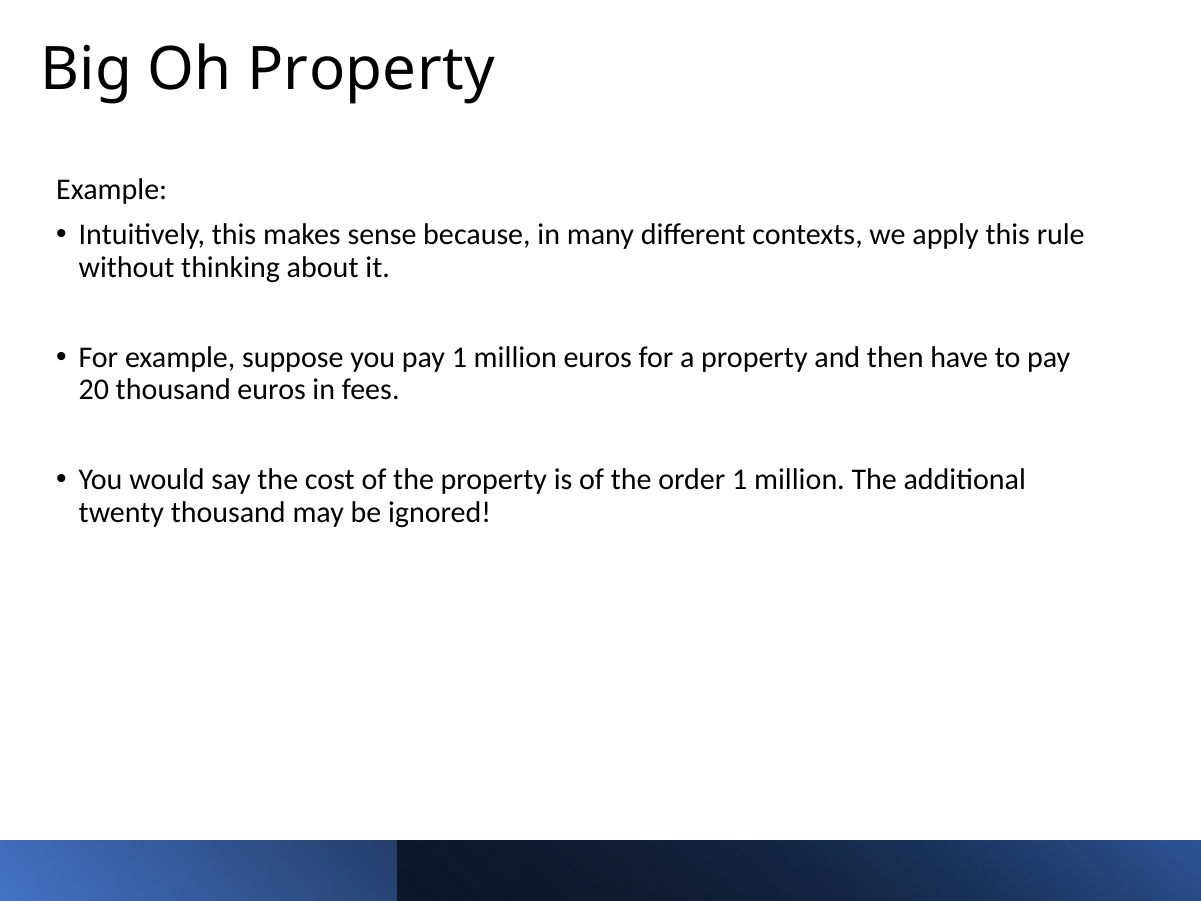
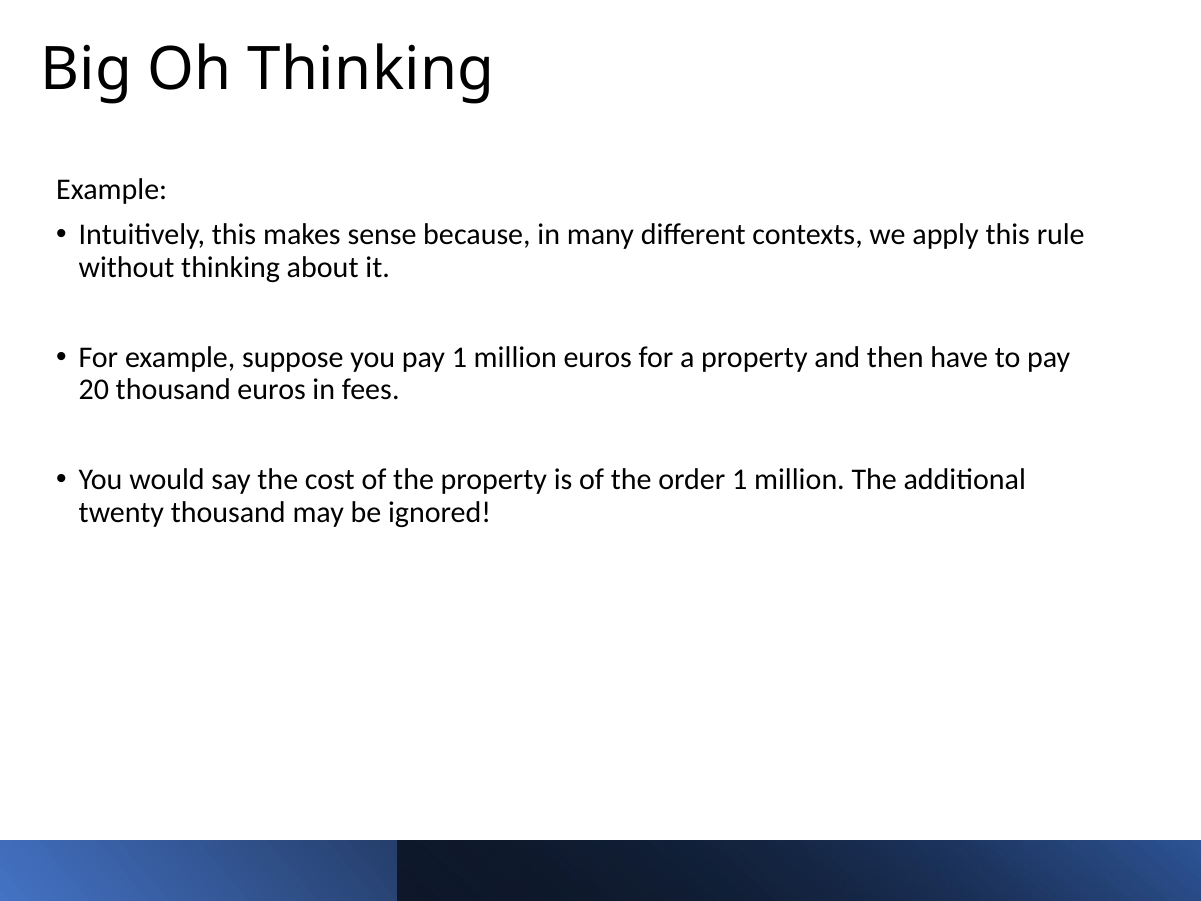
Oh Property: Property -> Thinking
